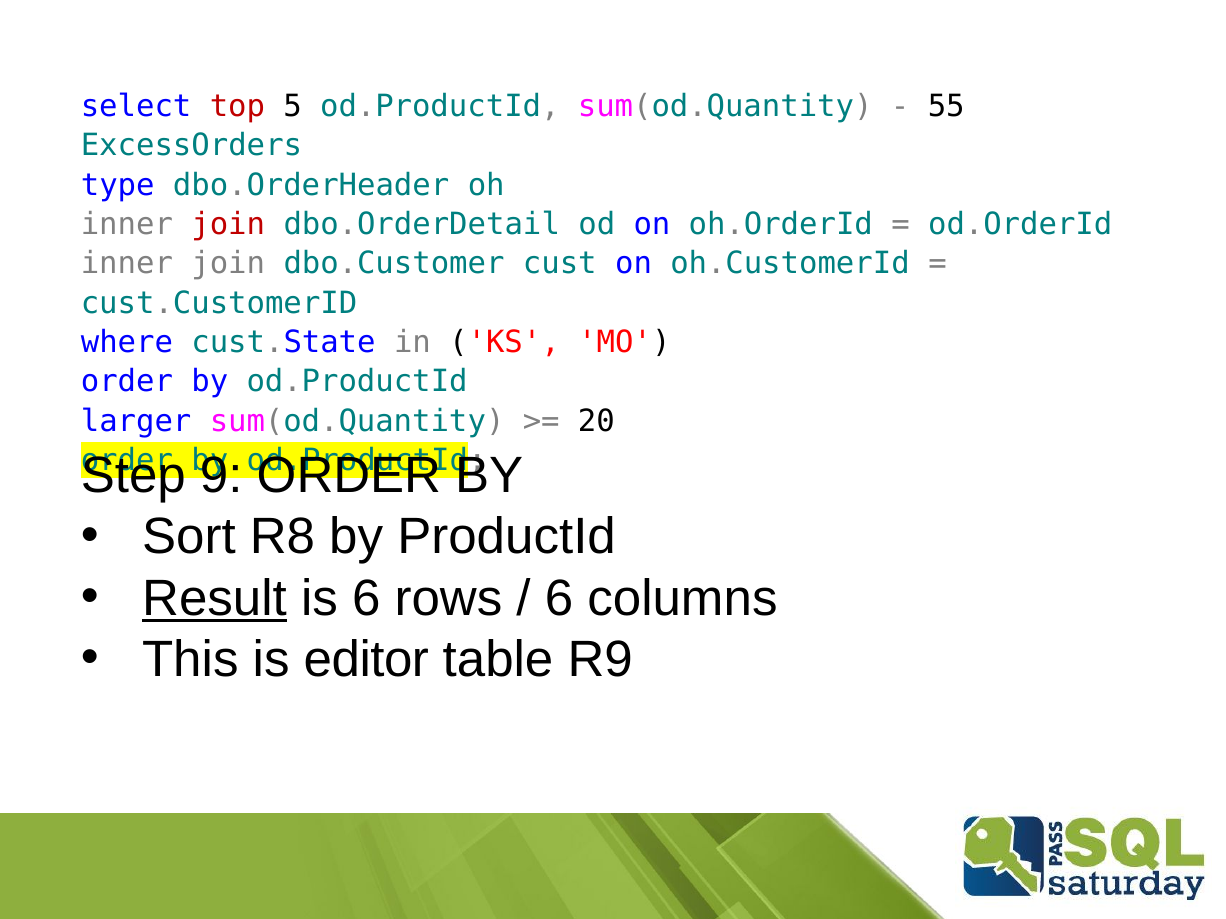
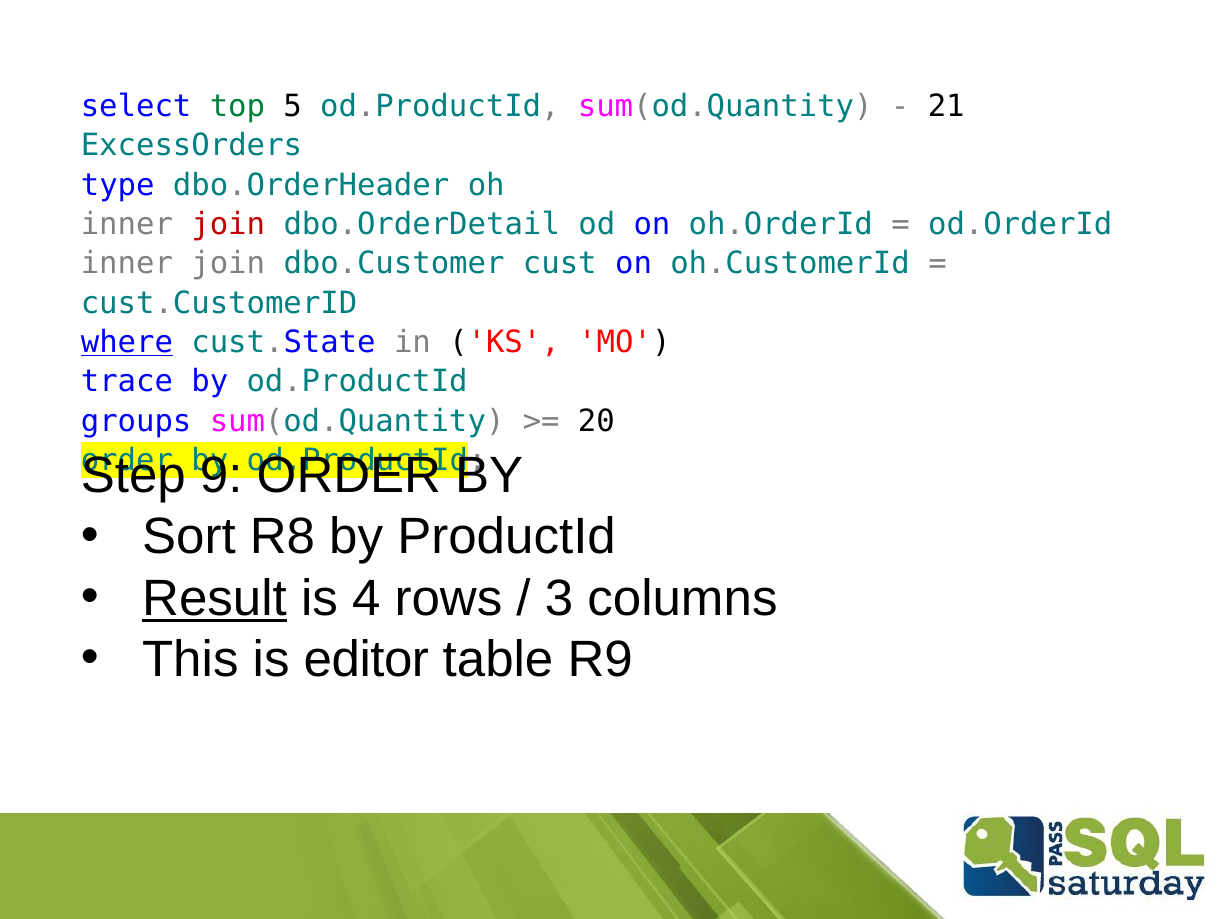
top colour: red -> green
55: 55 -> 21
where underline: none -> present
order at (127, 382): order -> trace
larger: larger -> groups
is 6: 6 -> 4
6 at (559, 599): 6 -> 3
